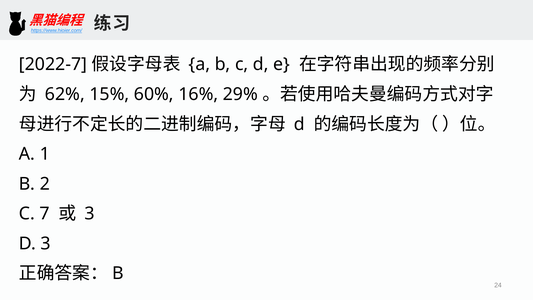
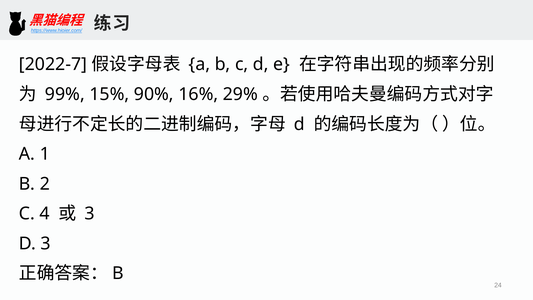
62%: 62% -> 99%
60%: 60% -> 90%
7: 7 -> 4
